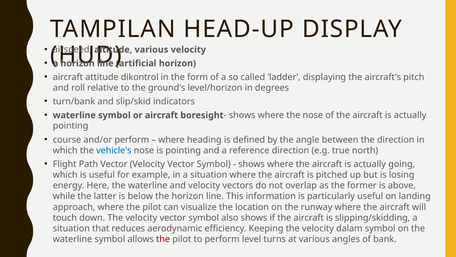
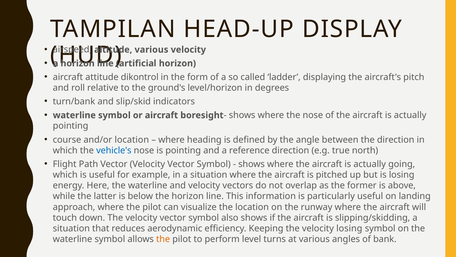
and/or perform: perform -> location
velocity dalam: dalam -> losing
the at (163, 239) colour: red -> orange
